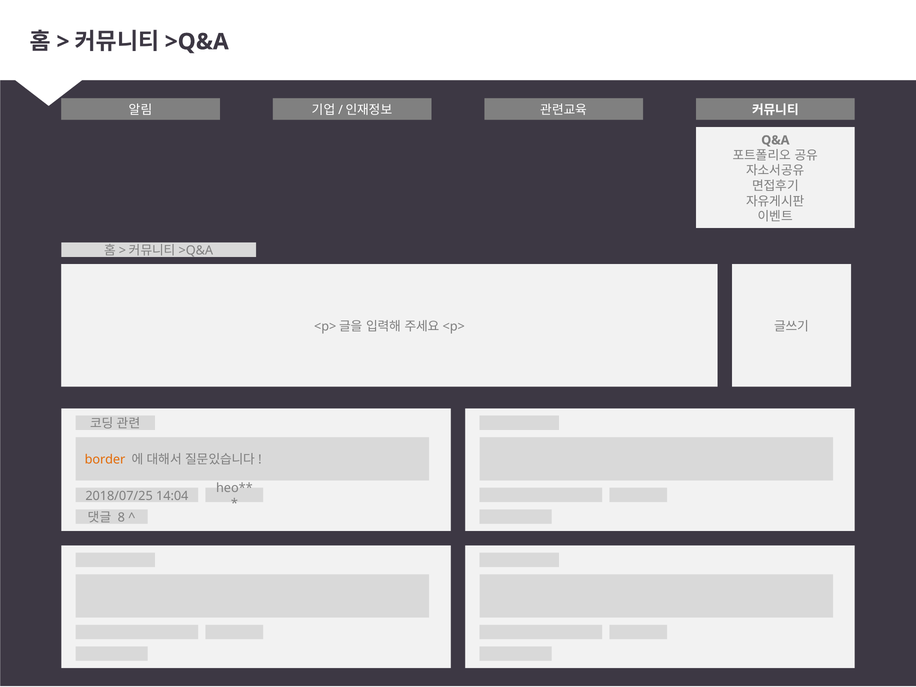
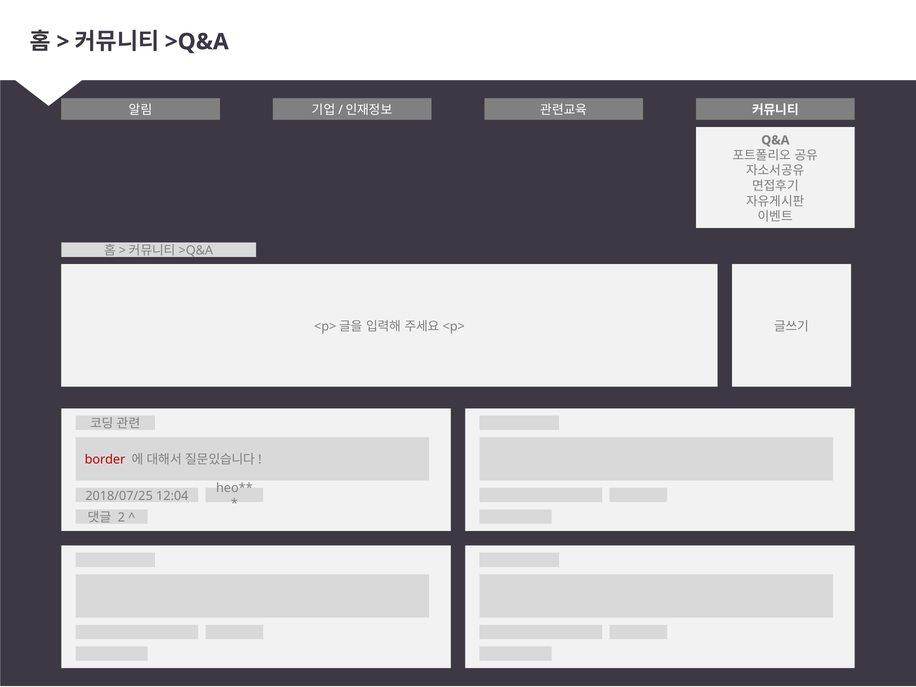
border colour: orange -> red
14:04: 14:04 -> 12:04
8: 8 -> 2
